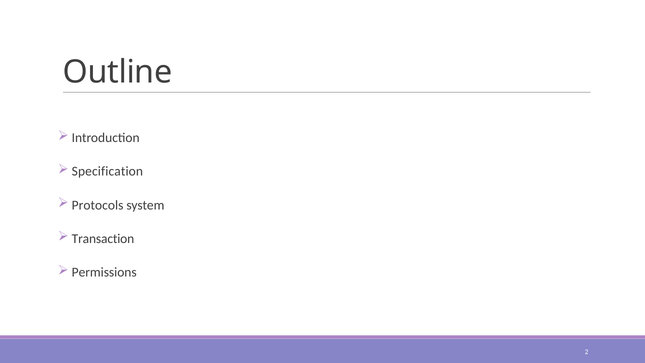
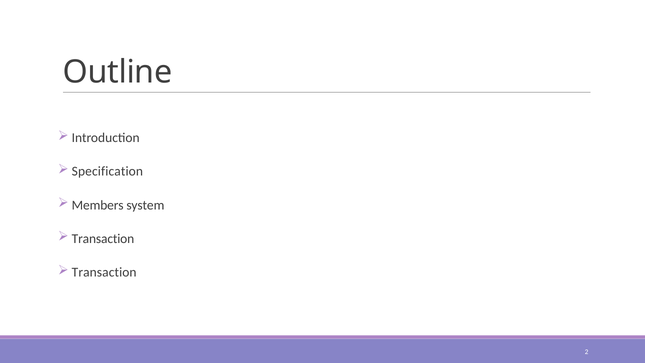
Protocols: Protocols -> Members
Permissions at (104, 272): Permissions -> Transaction
